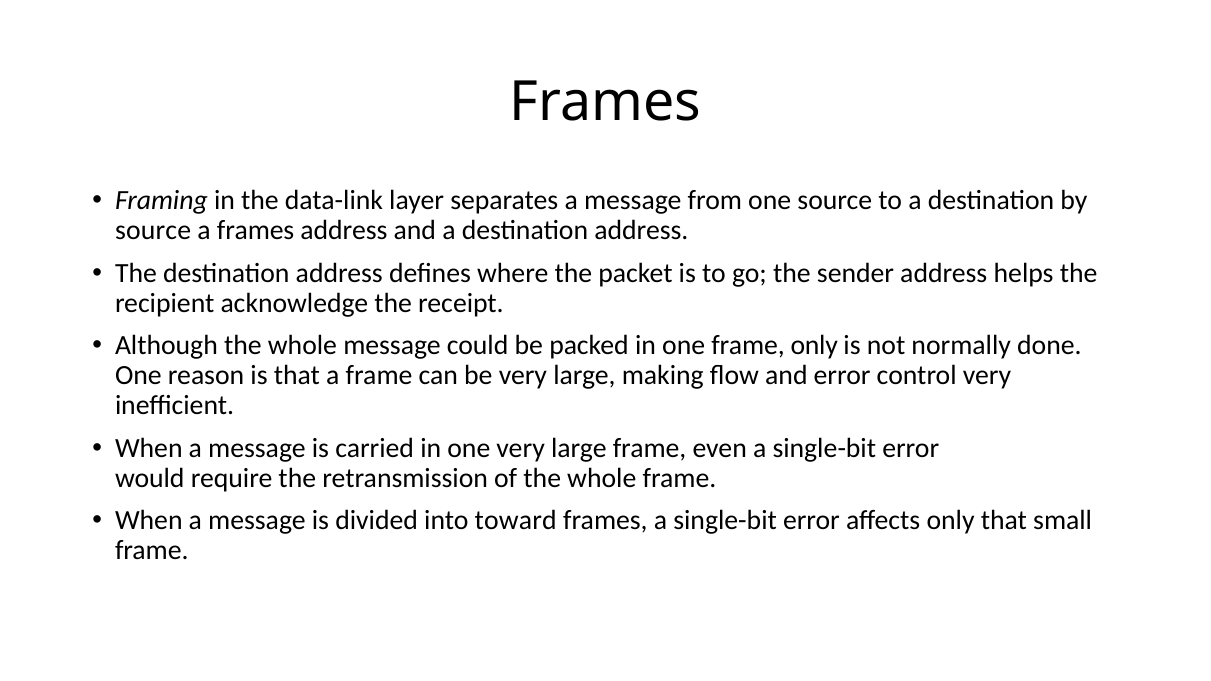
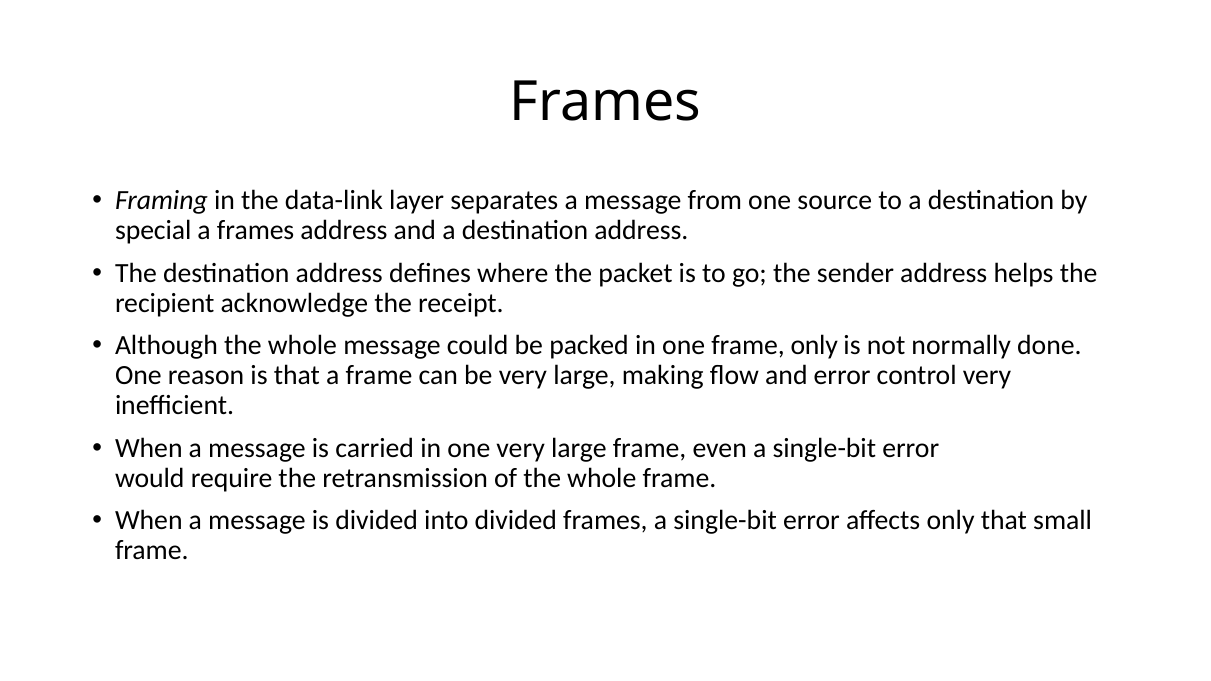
source at (153, 231): source -> special
into toward: toward -> divided
